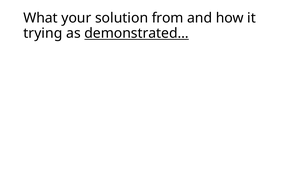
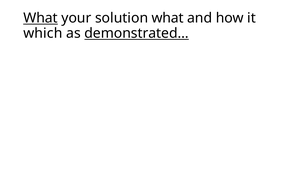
What at (41, 18) underline: none -> present
solution from: from -> what
trying: trying -> which
